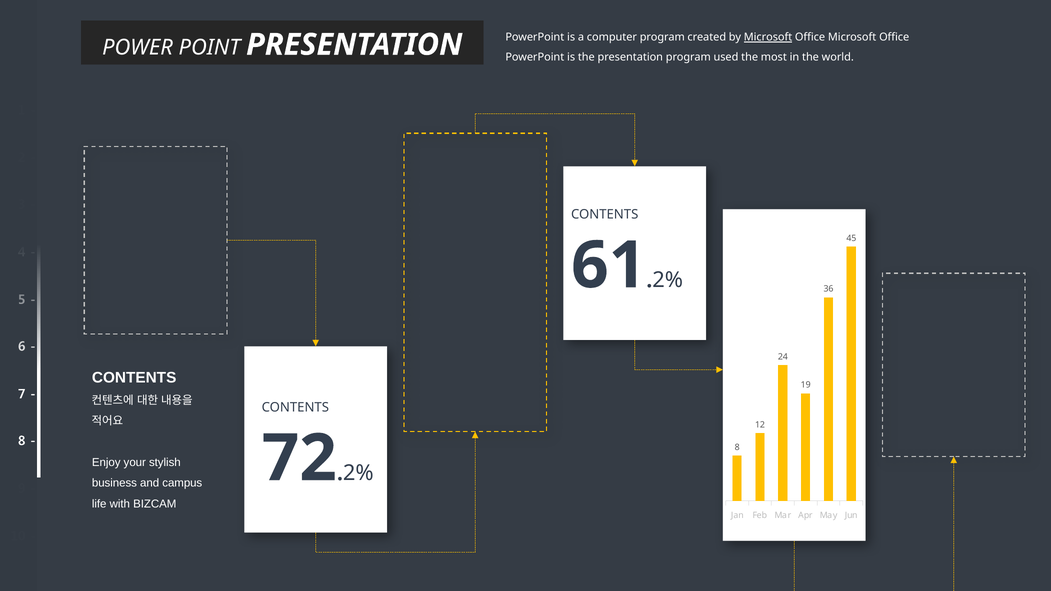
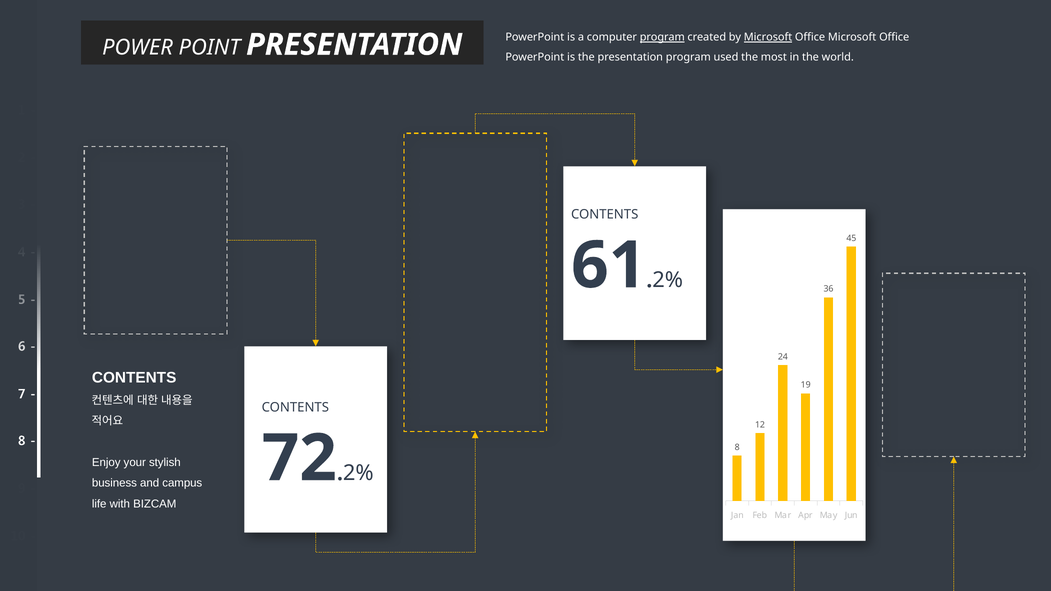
program at (662, 37) underline: none -> present
